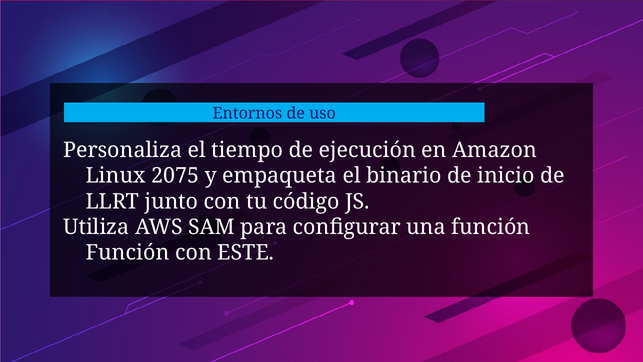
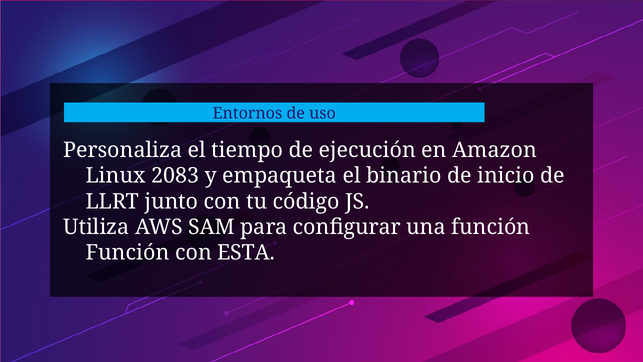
2075: 2075 -> 2083
ESTE: ESTE -> ESTA
